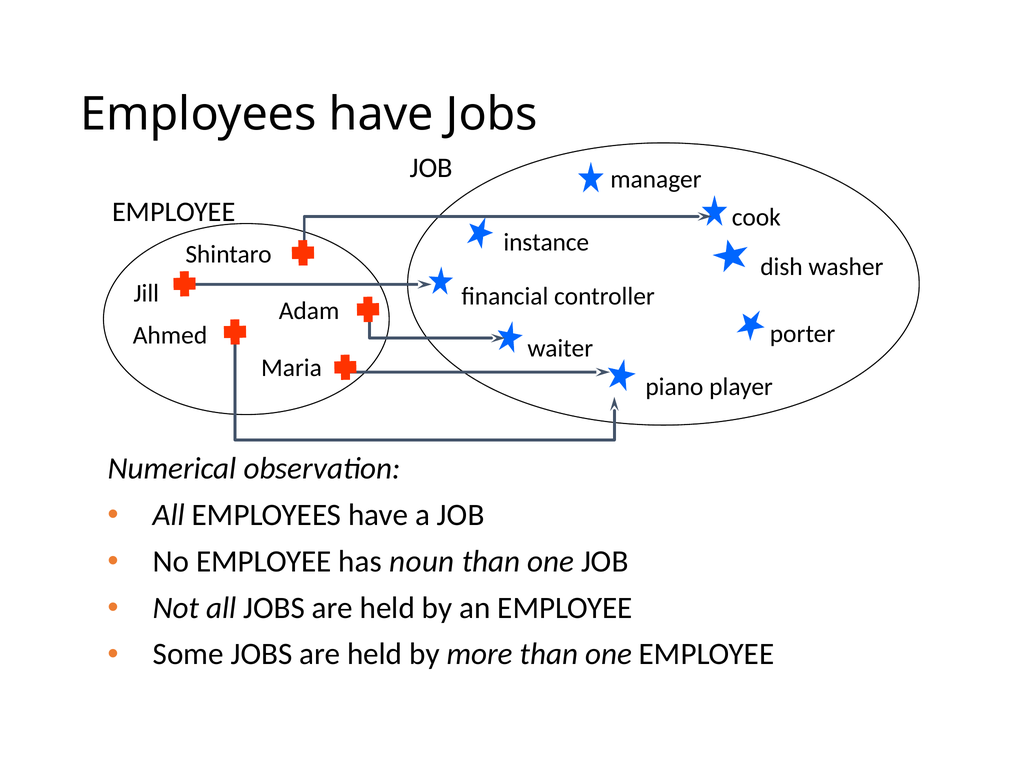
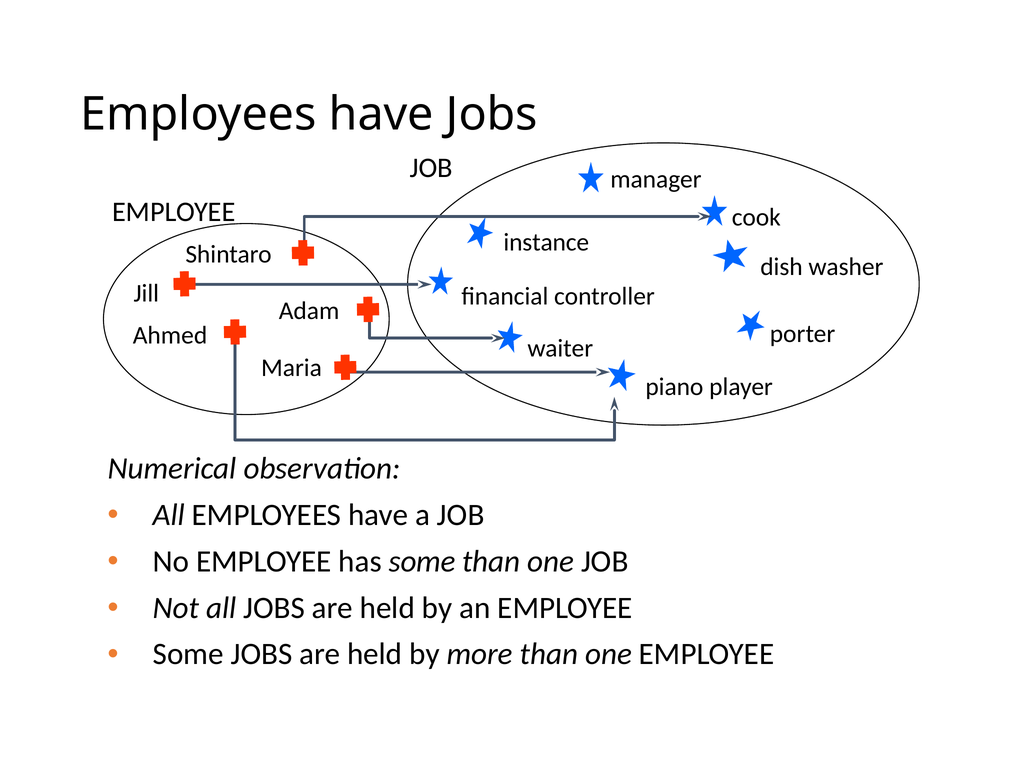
has noun: noun -> some
